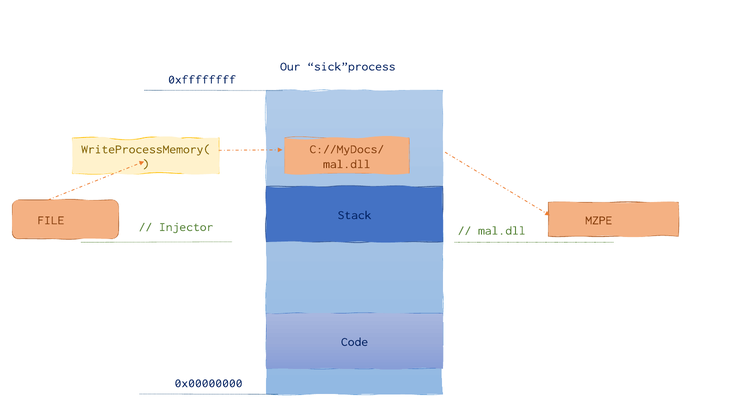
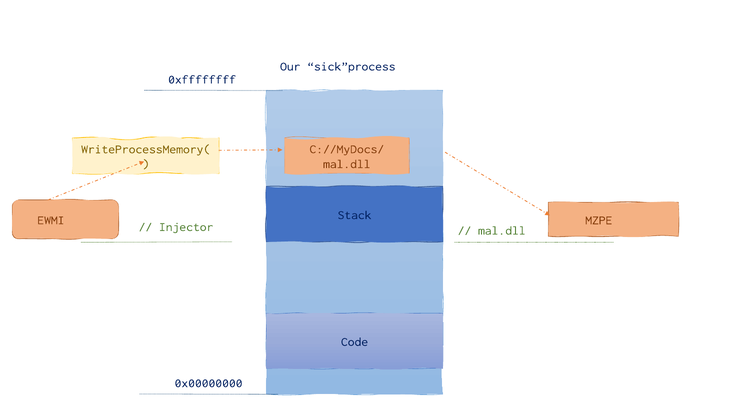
FILE: FILE -> EWMI
